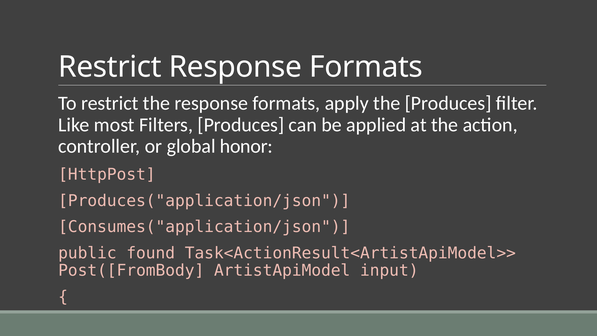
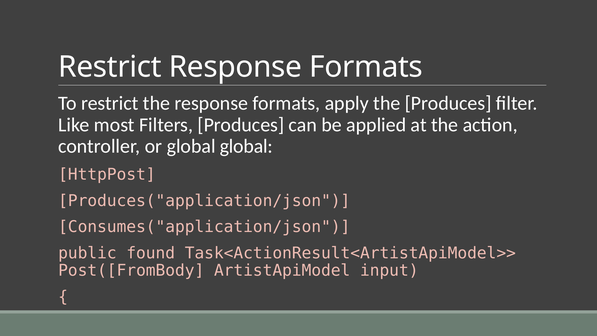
global honor: honor -> global
